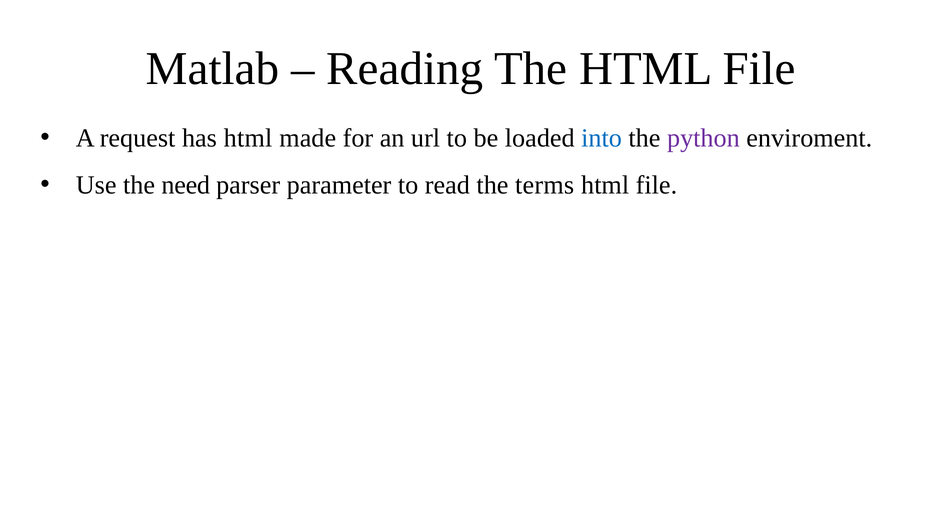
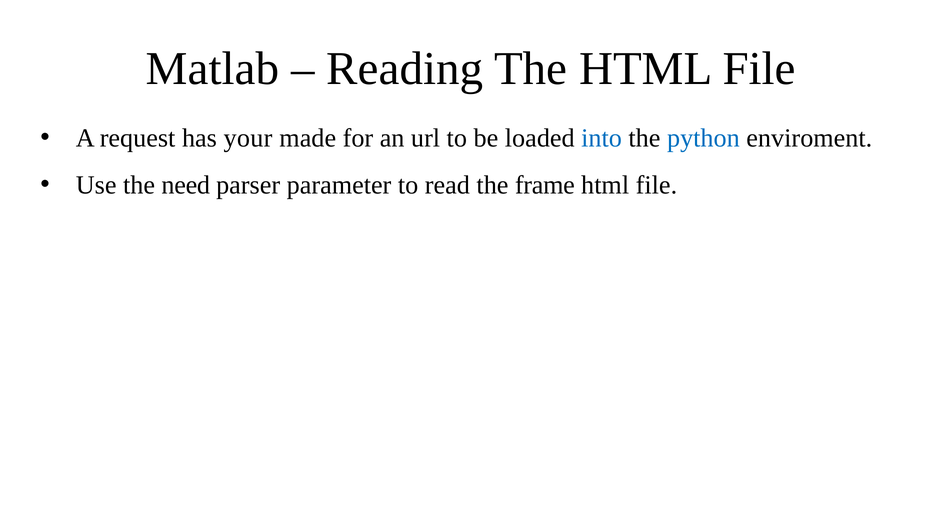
has html: html -> your
python colour: purple -> blue
terms: terms -> frame
